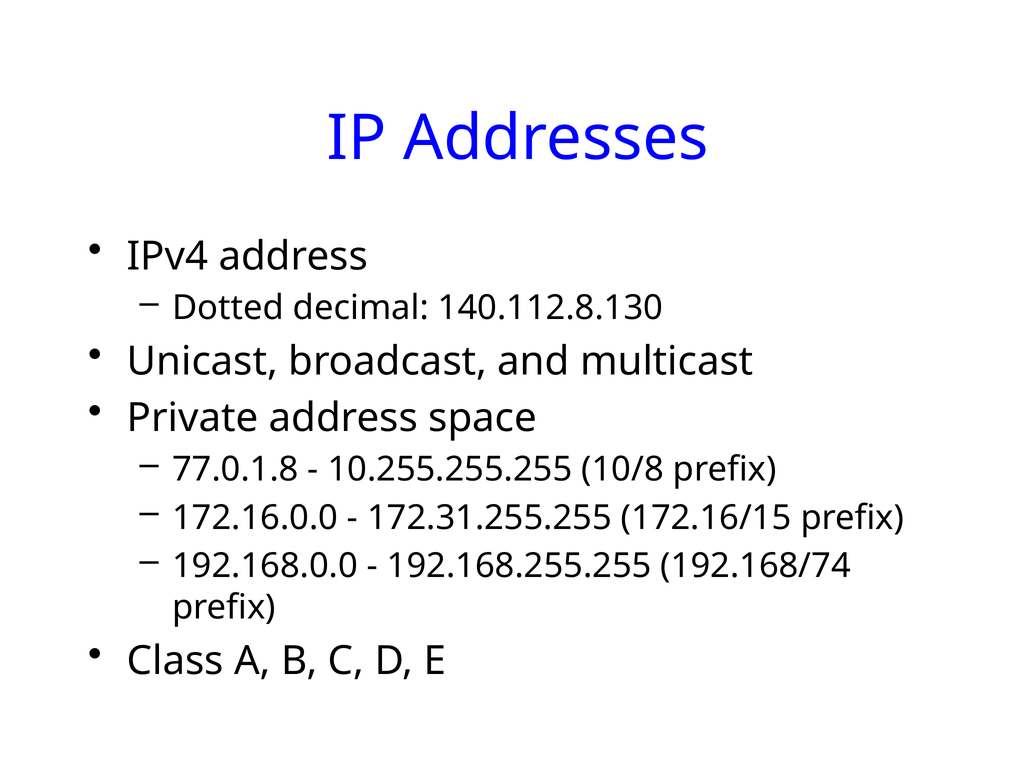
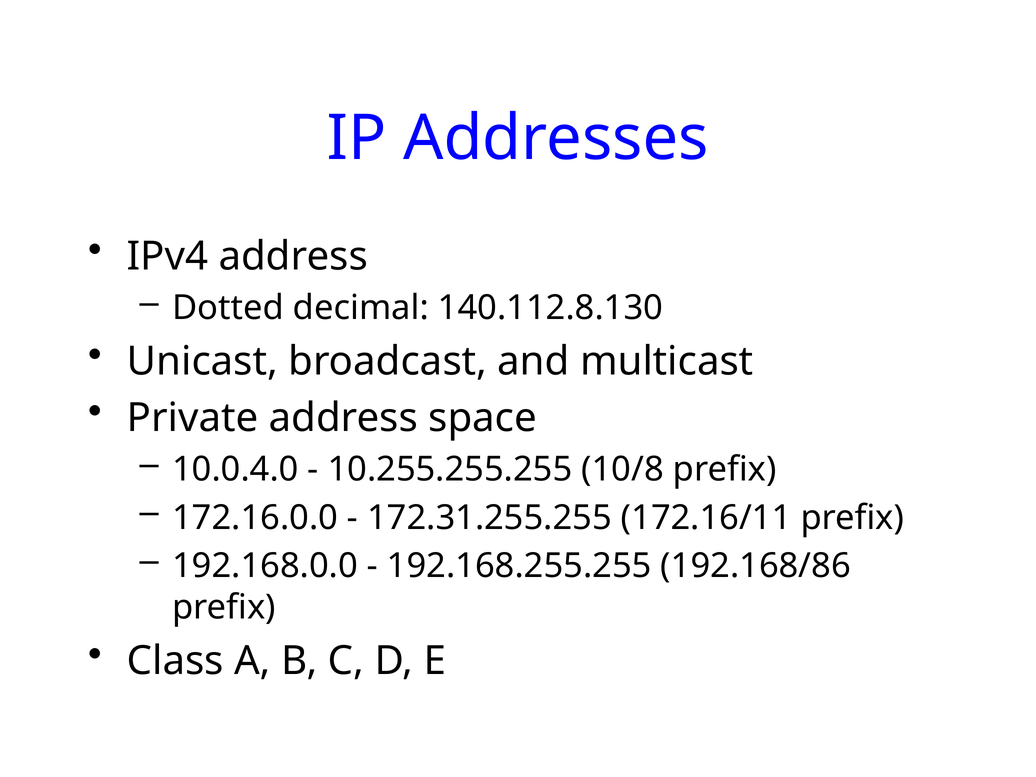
77.0.1.8: 77.0.1.8 -> 10.0.4.0
172.16/15: 172.16/15 -> 172.16/11
192.168/74: 192.168/74 -> 192.168/86
